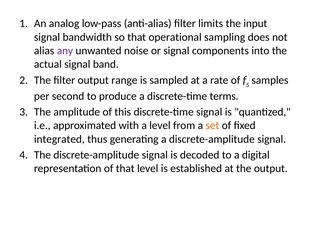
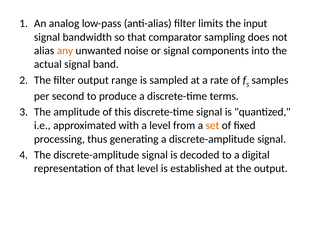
operational: operational -> comparator
any colour: purple -> orange
integrated: integrated -> processing
